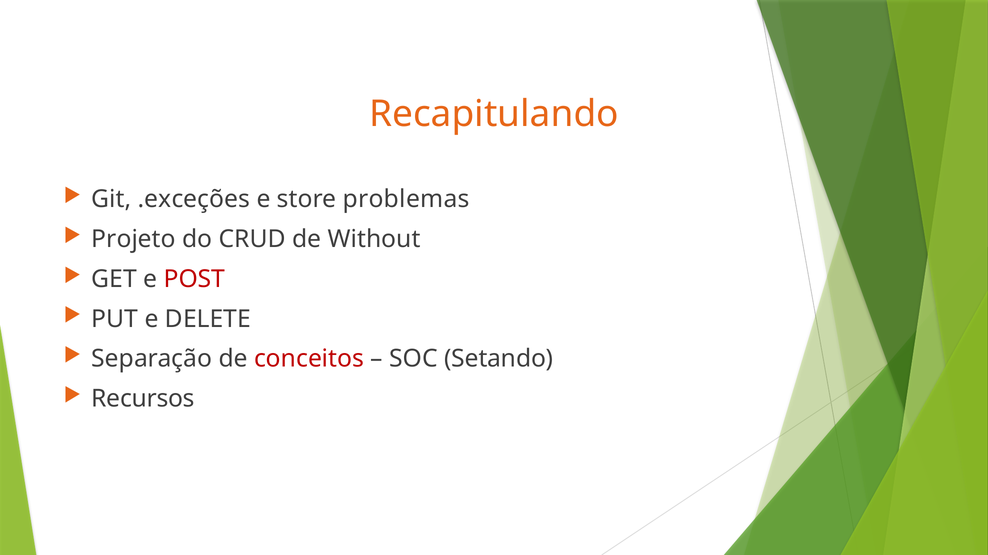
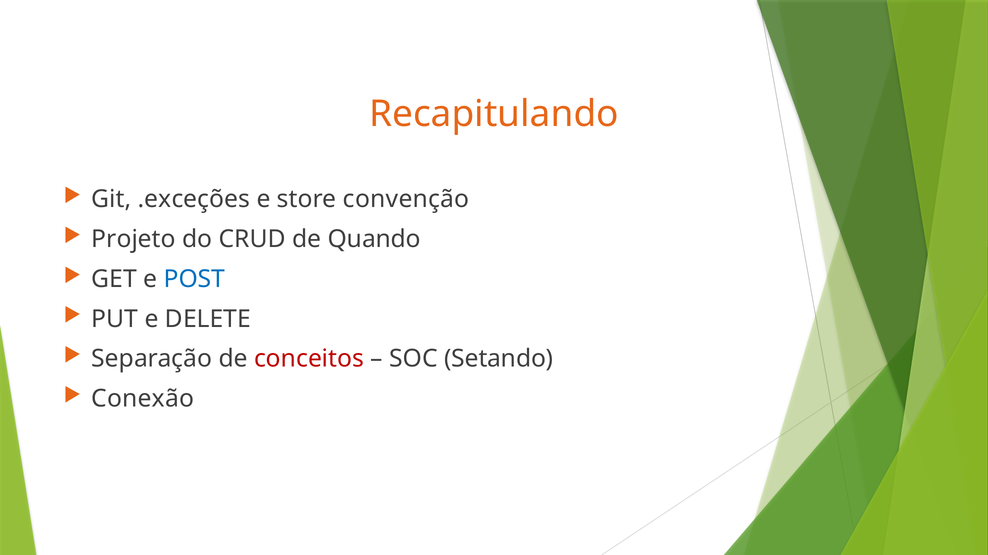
problemas: problemas -> convenção
Without: Without -> Quando
POST colour: red -> blue
Recursos: Recursos -> Conexão
